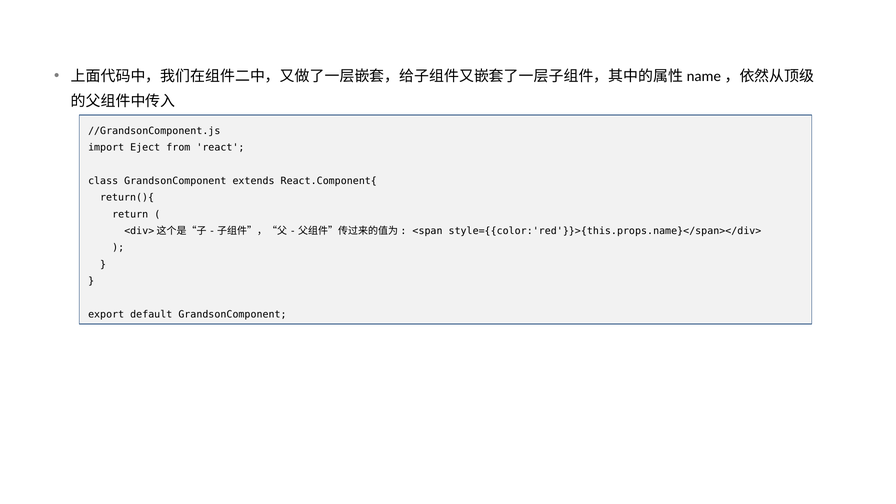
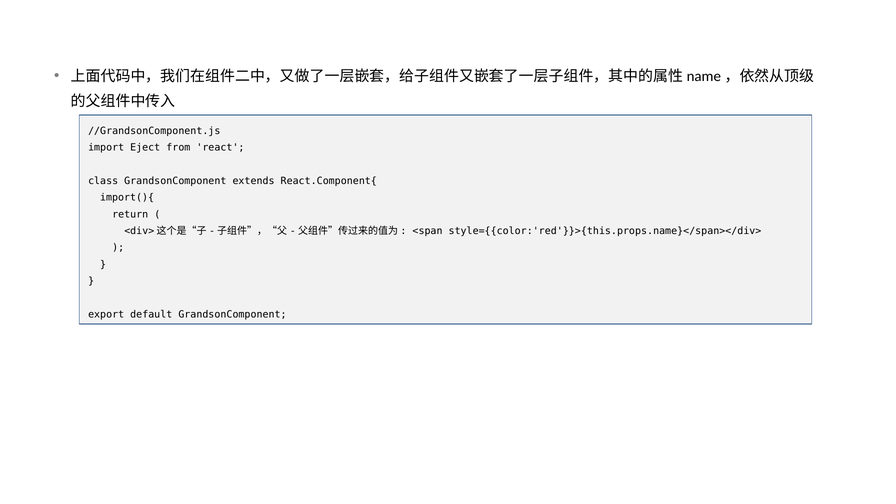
return(){: return(){ -> import(){
